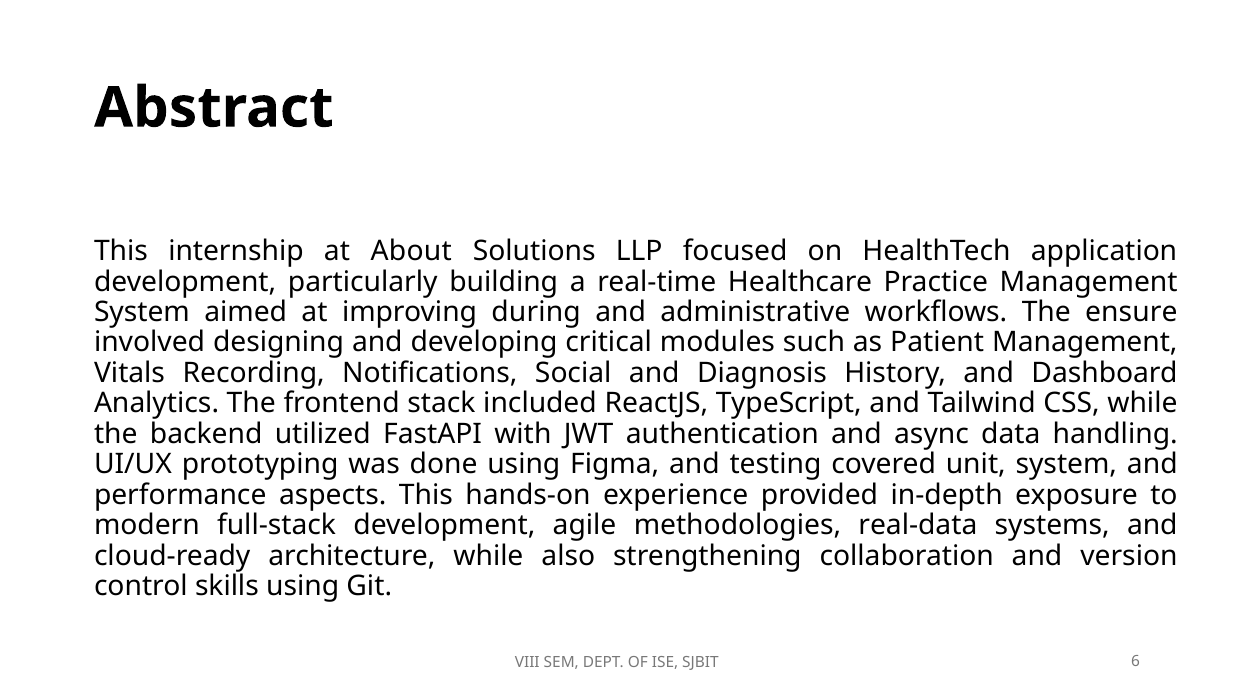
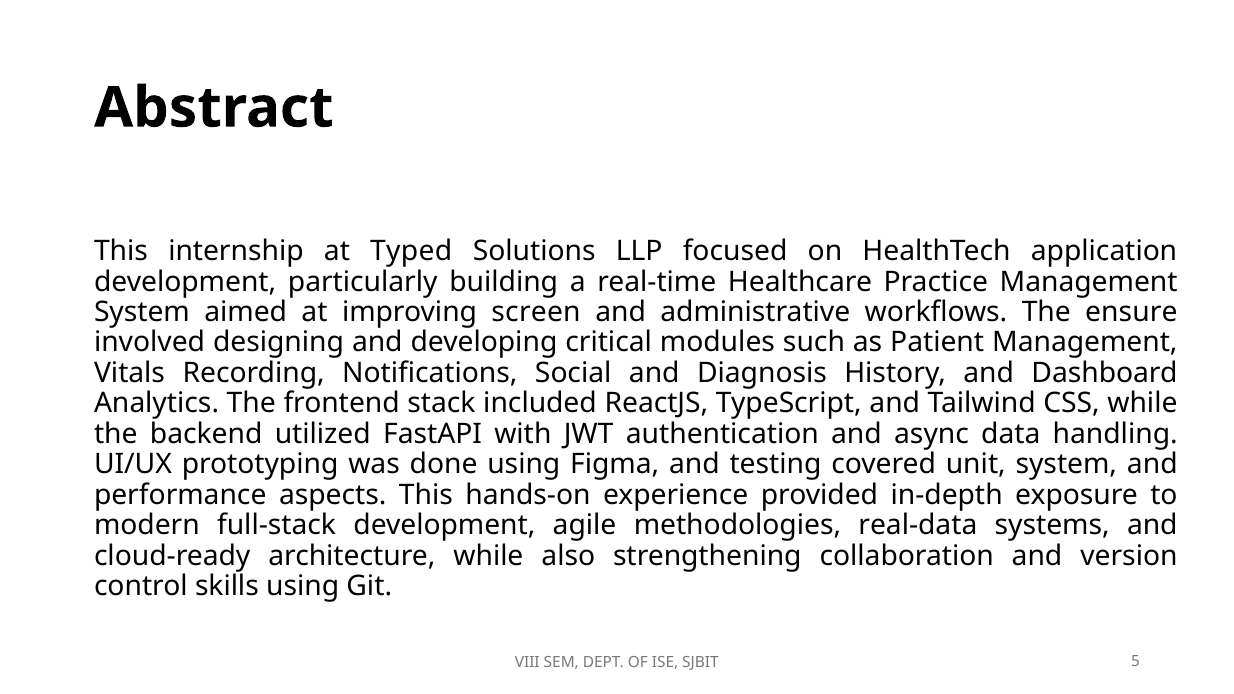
About: About -> Typed
during: during -> screen
6: 6 -> 5
